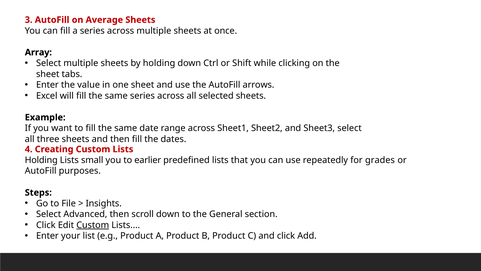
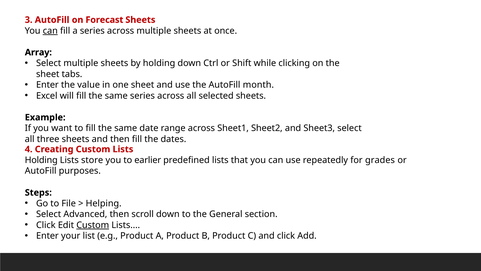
Average: Average -> Forecast
can at (50, 31) underline: none -> present
arrows: arrows -> month
small: small -> store
Insights: Insights -> Helping
